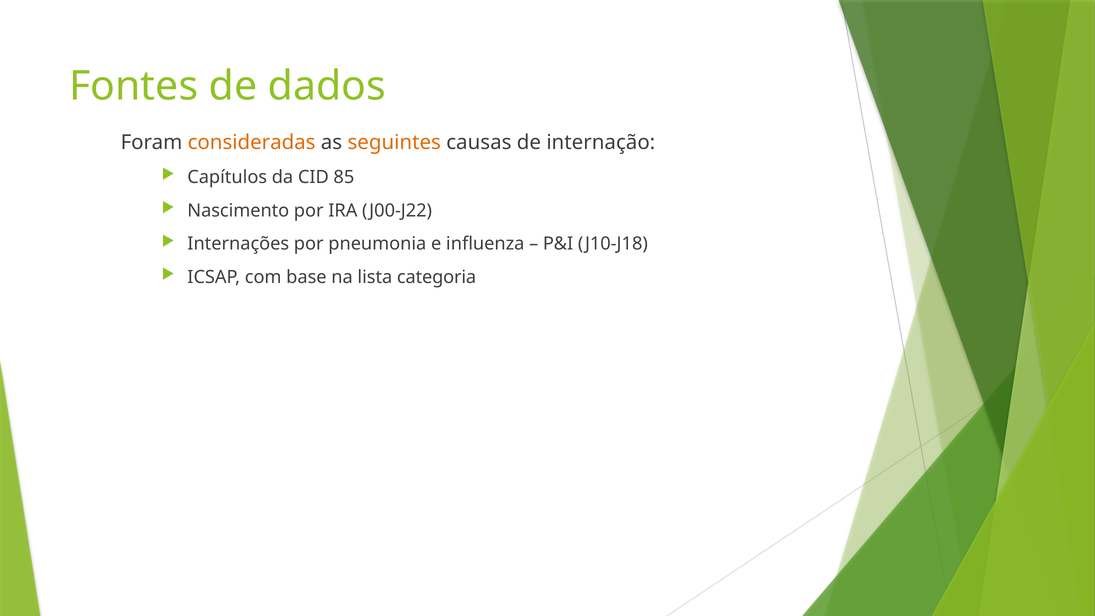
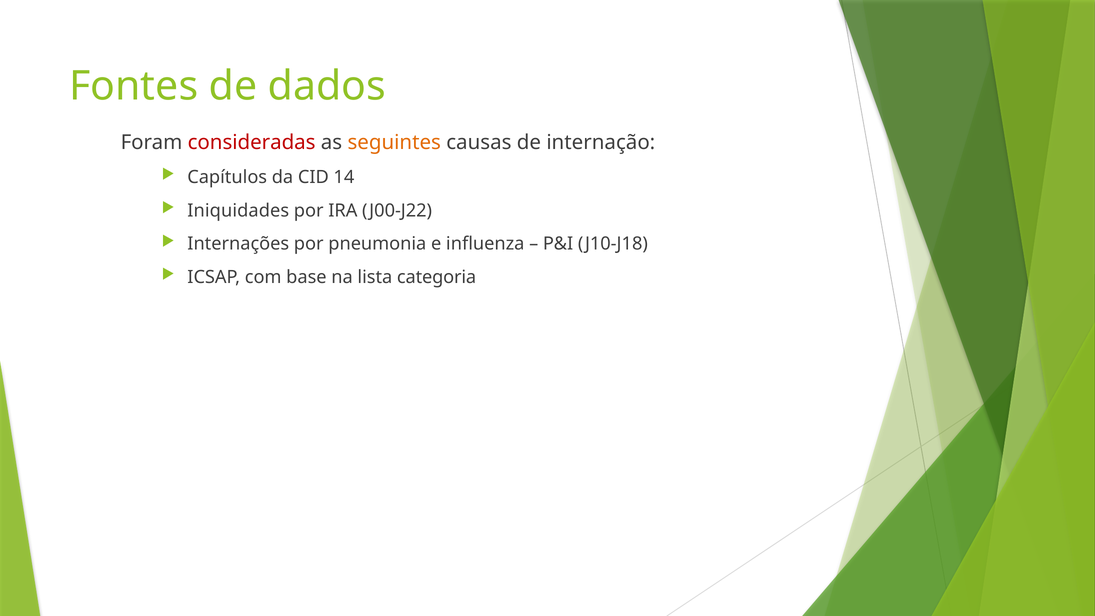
consideradas colour: orange -> red
85: 85 -> 14
Nascimento: Nascimento -> Iniquidades
